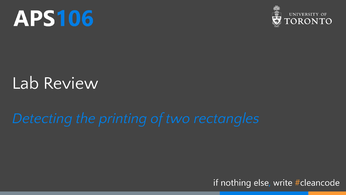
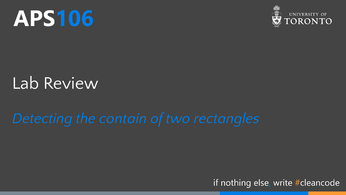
printing: printing -> contain
